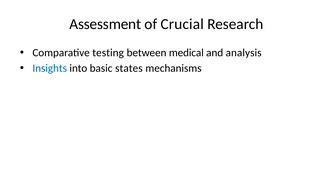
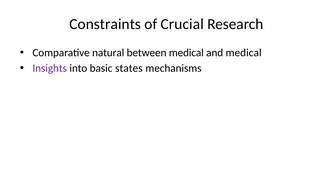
Assessment: Assessment -> Constraints
testing: testing -> natural
and analysis: analysis -> medical
Insights colour: blue -> purple
